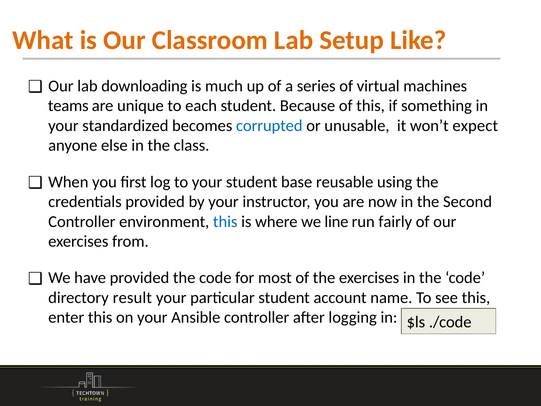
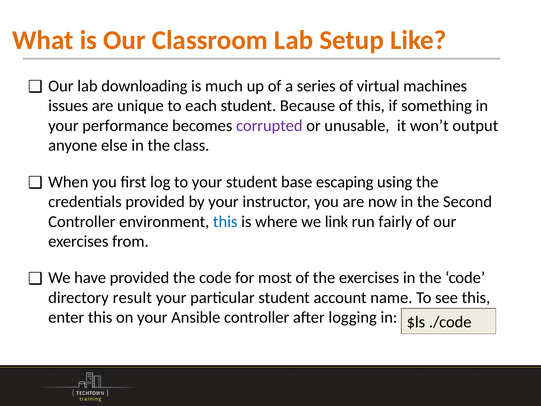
teams: teams -> issues
standardized: standardized -> performance
corrupted colour: blue -> purple
expect: expect -> output
reusable: reusable -> escaping
line: line -> link
